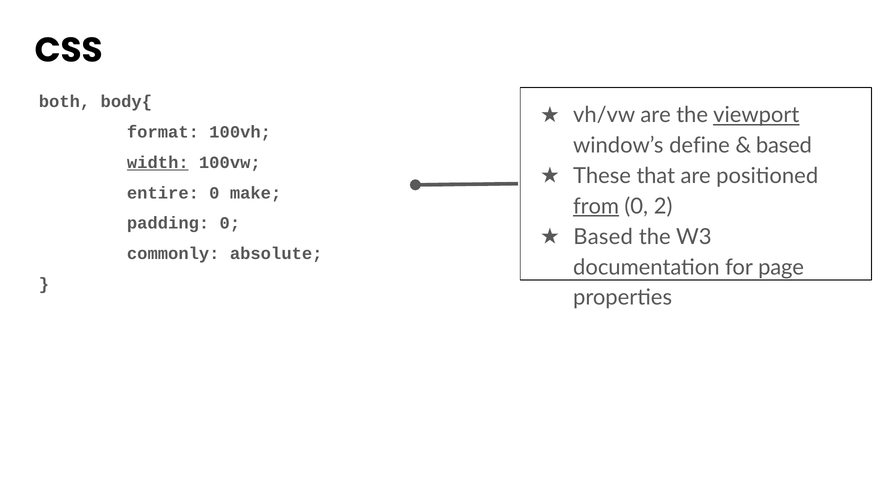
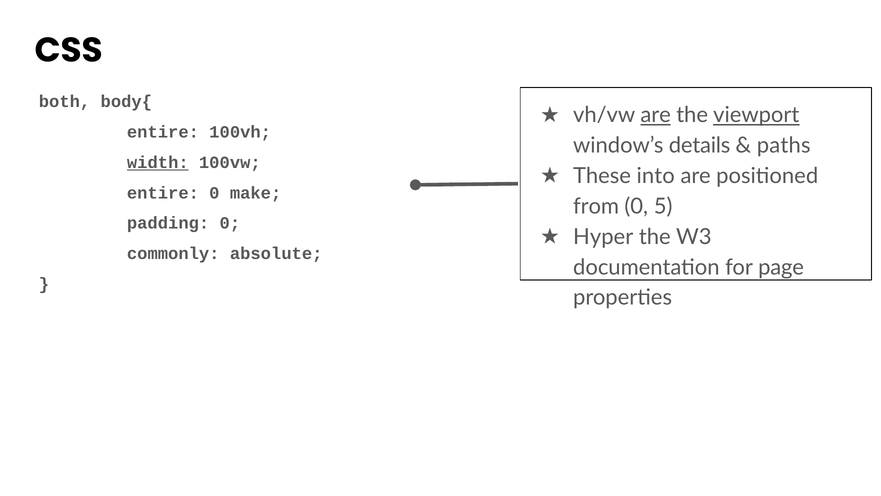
are at (656, 115) underline: none -> present
format at (163, 132): format -> entire
define: define -> details
based at (784, 145): based -> paths
that: that -> into
from underline: present -> none
2: 2 -> 5
Based at (603, 237): Based -> Hyper
